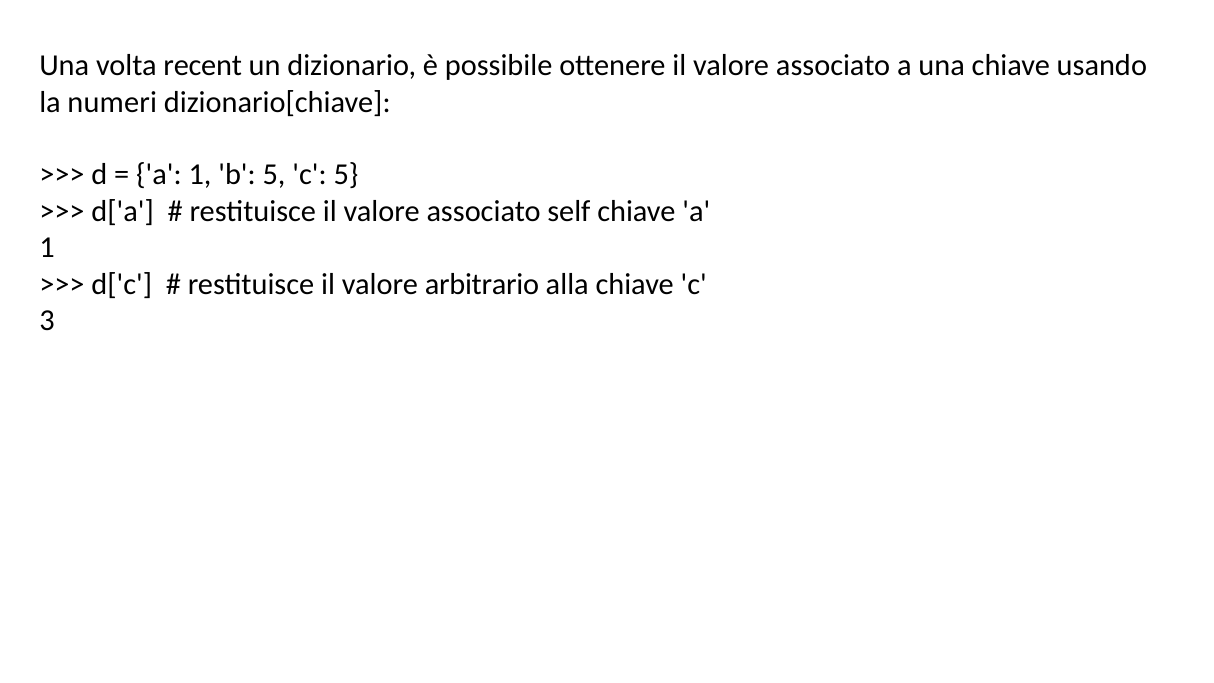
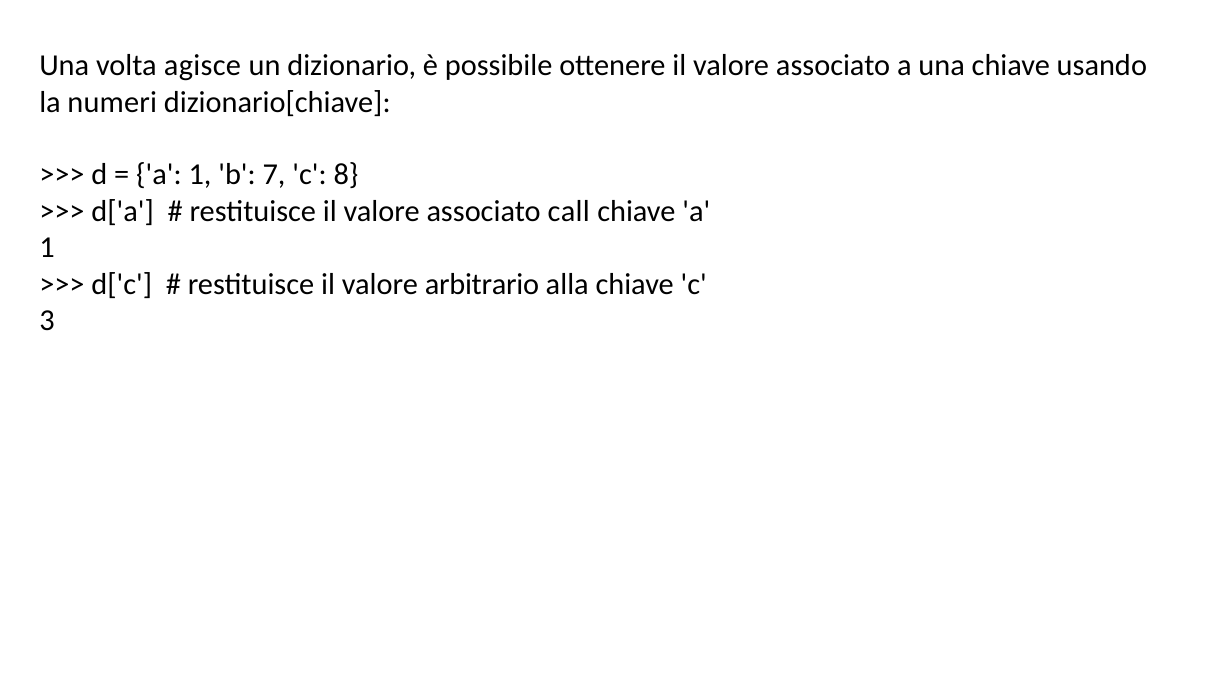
recent: recent -> agisce
b 5: 5 -> 7
c 5: 5 -> 8
self: self -> call
